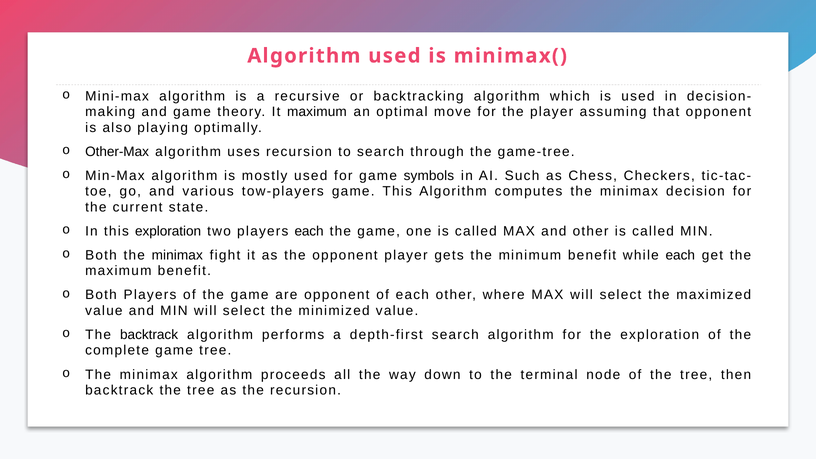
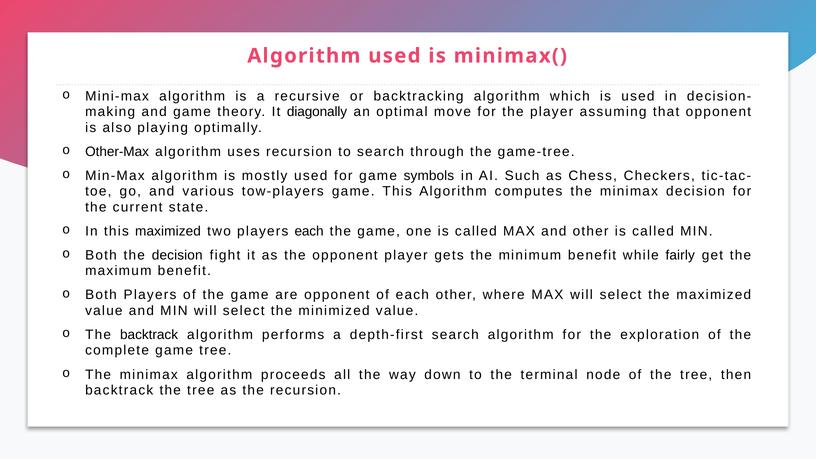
It maximum: maximum -> diagonally
this exploration: exploration -> maximized
Both the minimax: minimax -> decision
while each: each -> fairly
